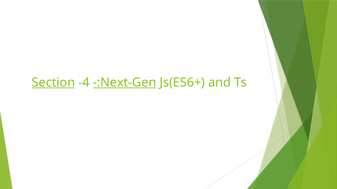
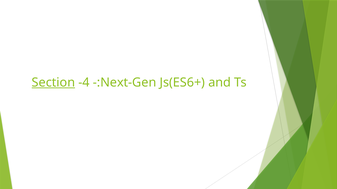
-:Next-Gen underline: present -> none
